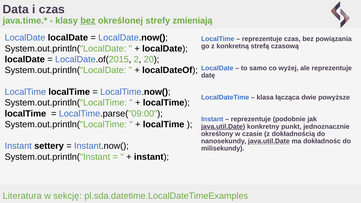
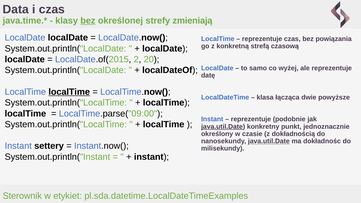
localTime at (69, 92) underline: none -> present
Literatura: Literatura -> Sterownik
sekcję: sekcję -> etykiet
